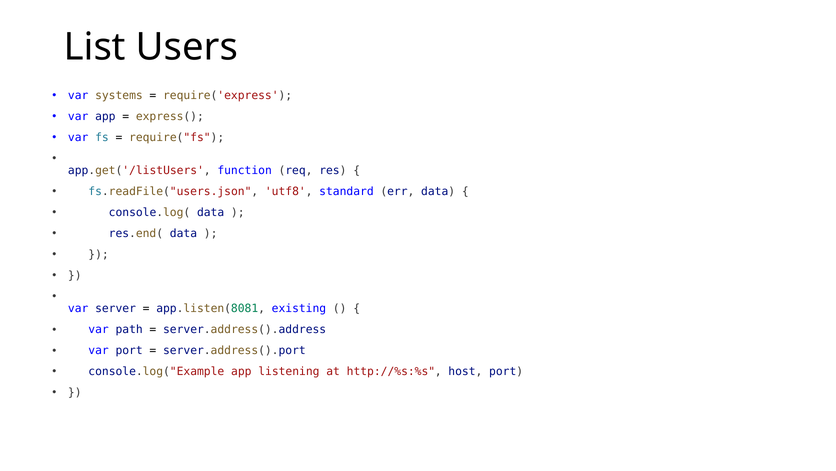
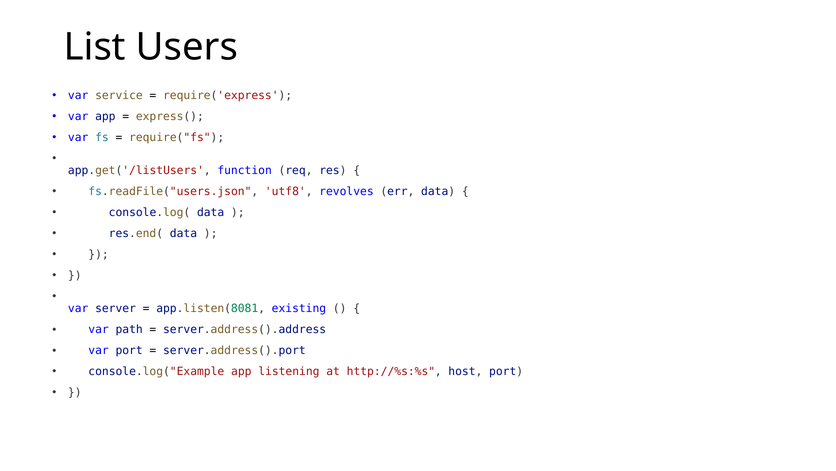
systems: systems -> service
standard: standard -> revolves
